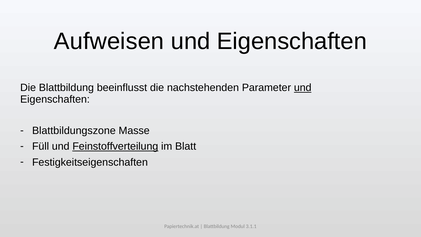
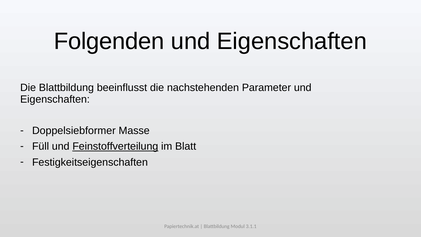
Aufweisen: Aufweisen -> Folgenden
und at (303, 88) underline: present -> none
Blattbildungszone: Blattbildungszone -> Doppelsiebformer
